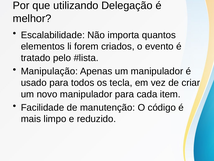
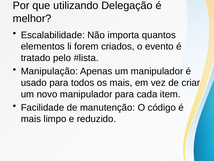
os tecla: tecla -> mais
